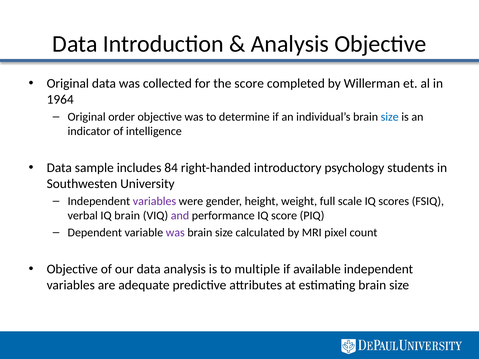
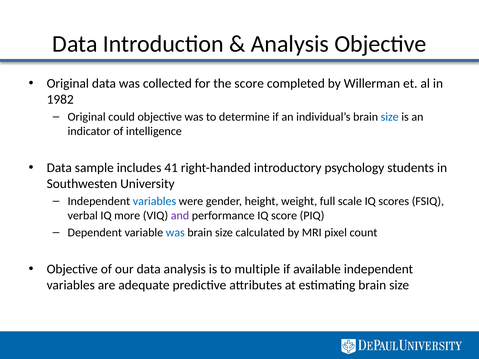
1964: 1964 -> 1982
order: order -> could
84: 84 -> 41
variables at (154, 201) colour: purple -> blue
IQ brain: brain -> more
was at (175, 233) colour: purple -> blue
